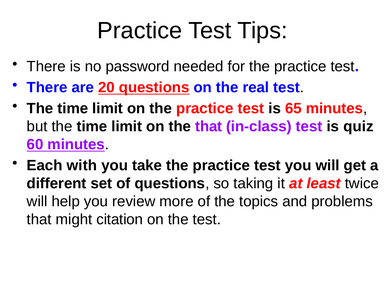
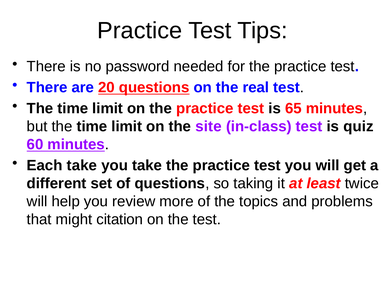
the that: that -> site
Each with: with -> take
